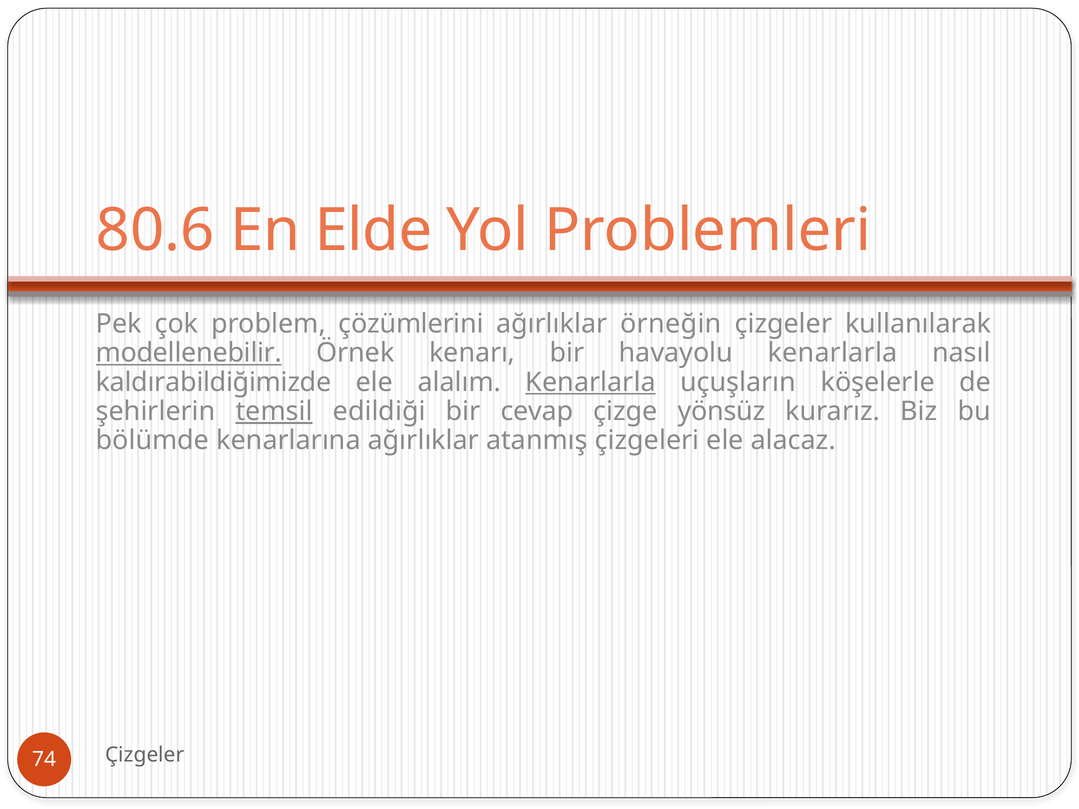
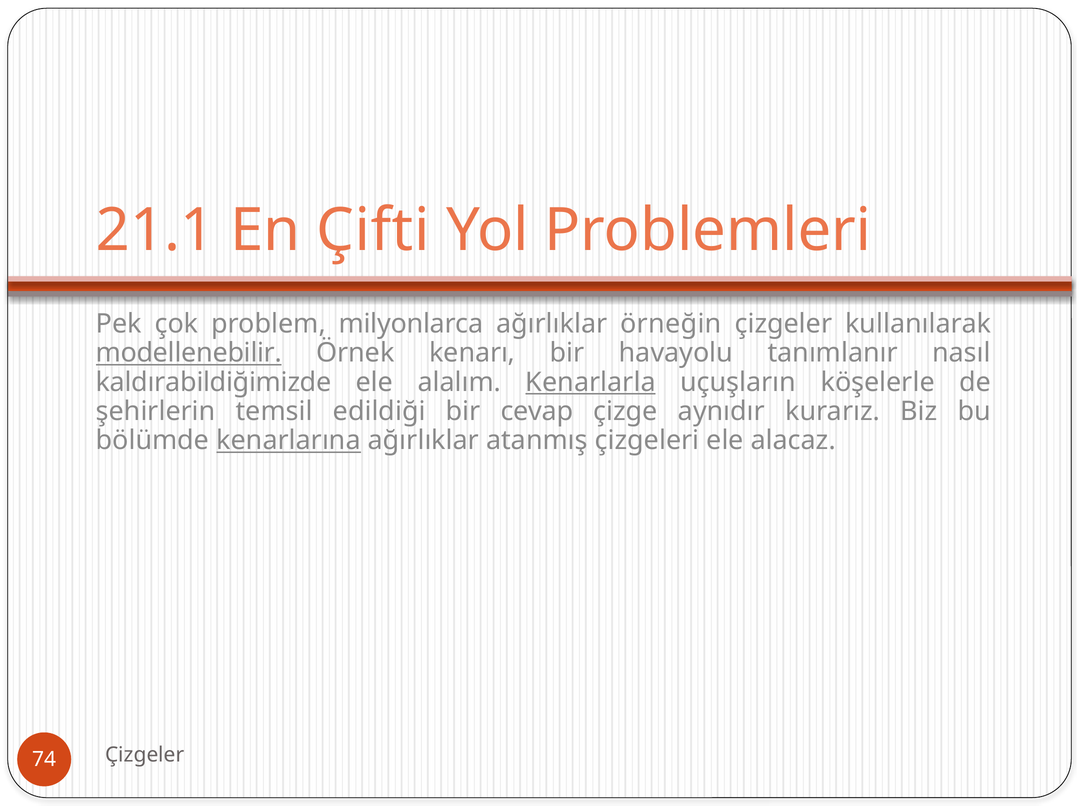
80.6: 80.6 -> 21.1
Elde: Elde -> Çifti
çözümlerini: çözümlerini -> milyonlarca
havayolu kenarlarla: kenarlarla -> tanımlanır
temsil underline: present -> none
yönsüz: yönsüz -> aynıdır
kenarlarına underline: none -> present
